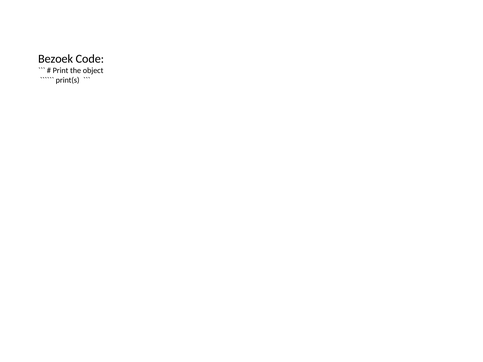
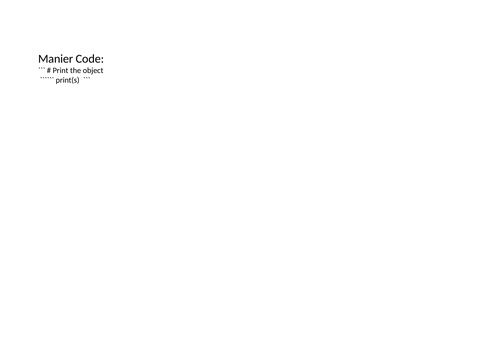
Bezoek: Bezoek -> Manier
